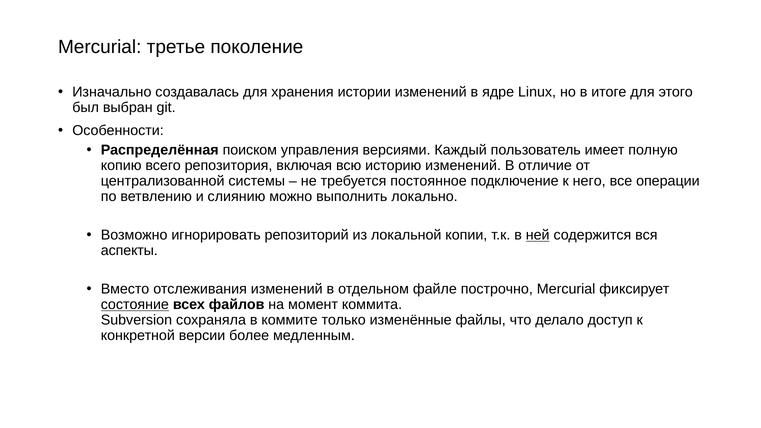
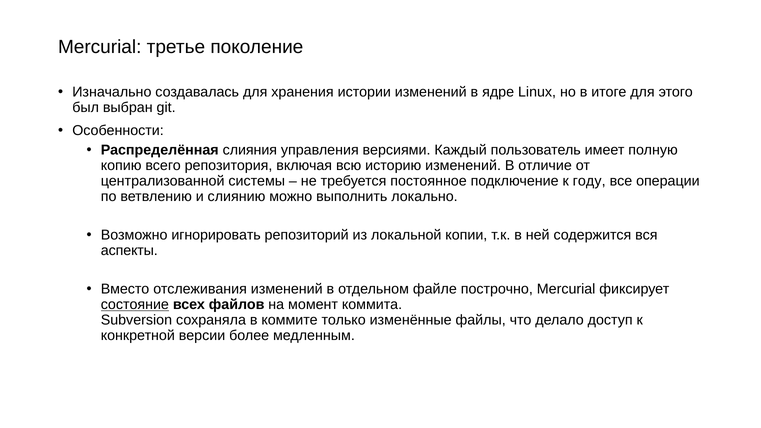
поиском: поиском -> слияния
него: него -> году
ней underline: present -> none
